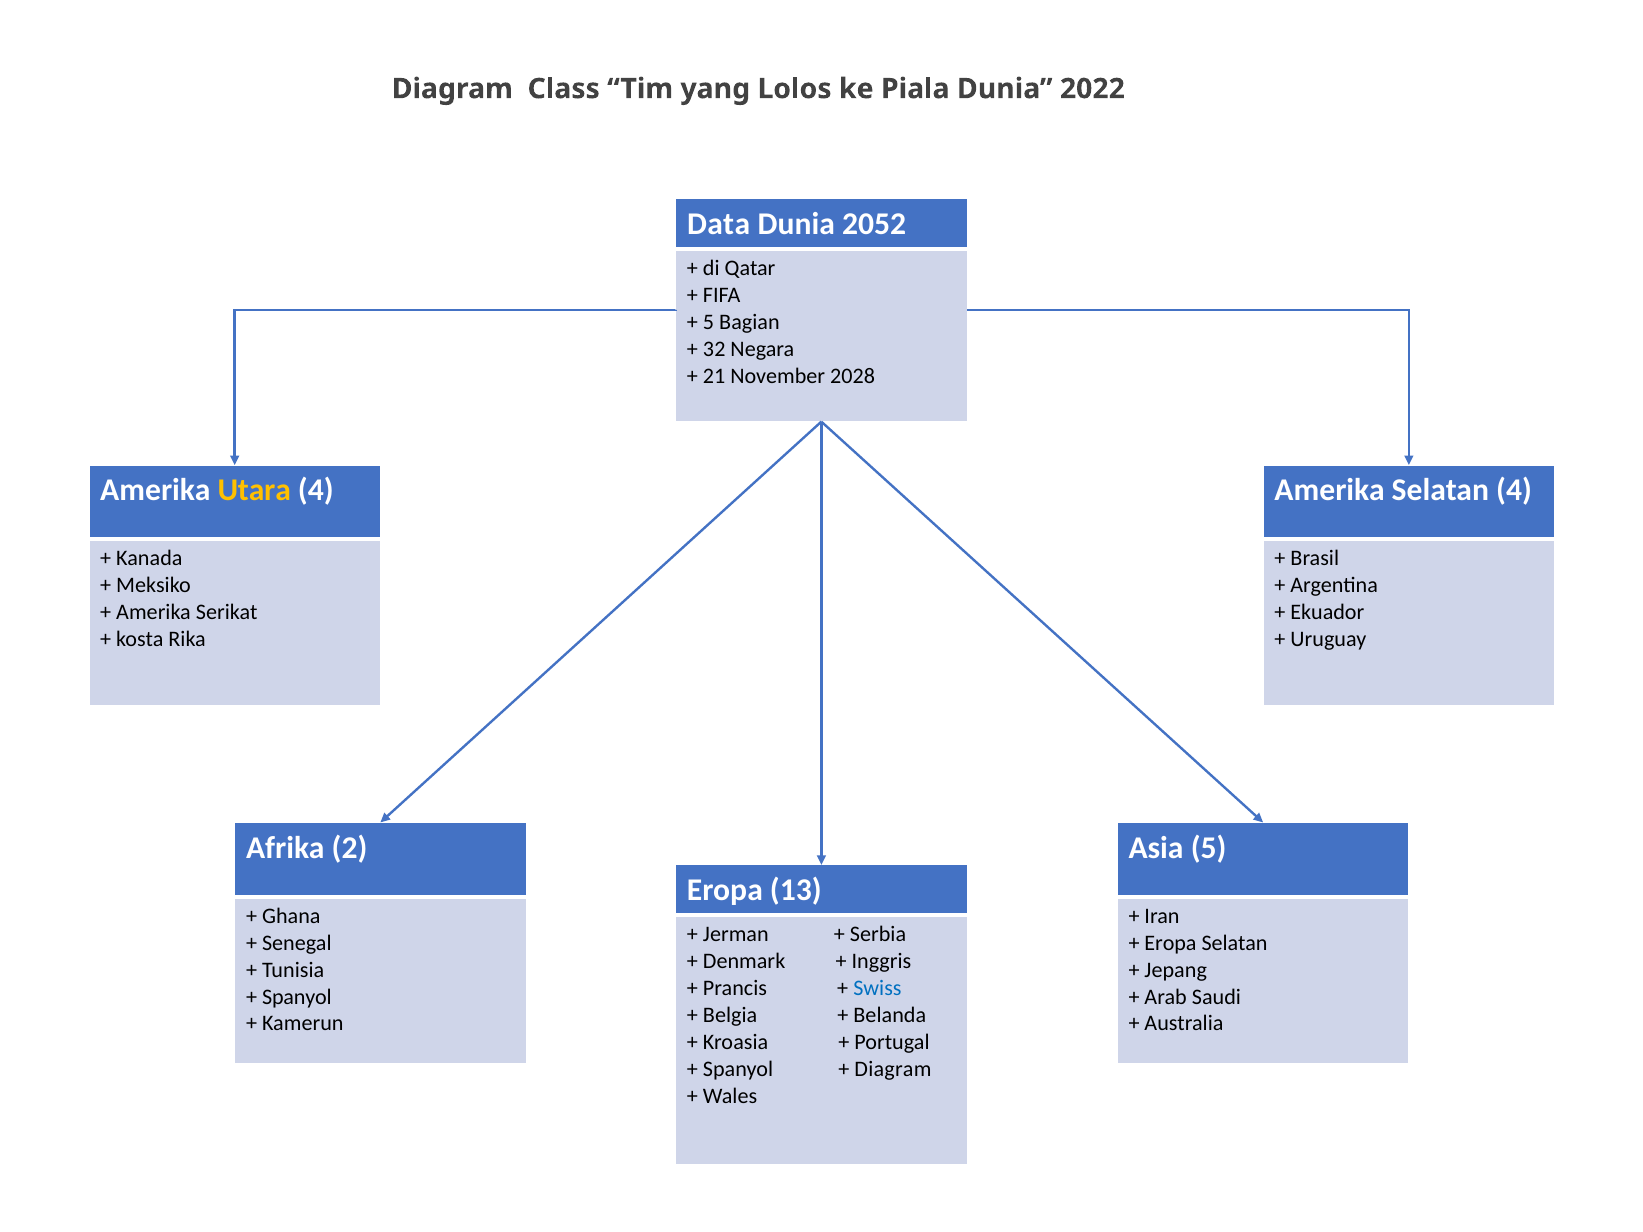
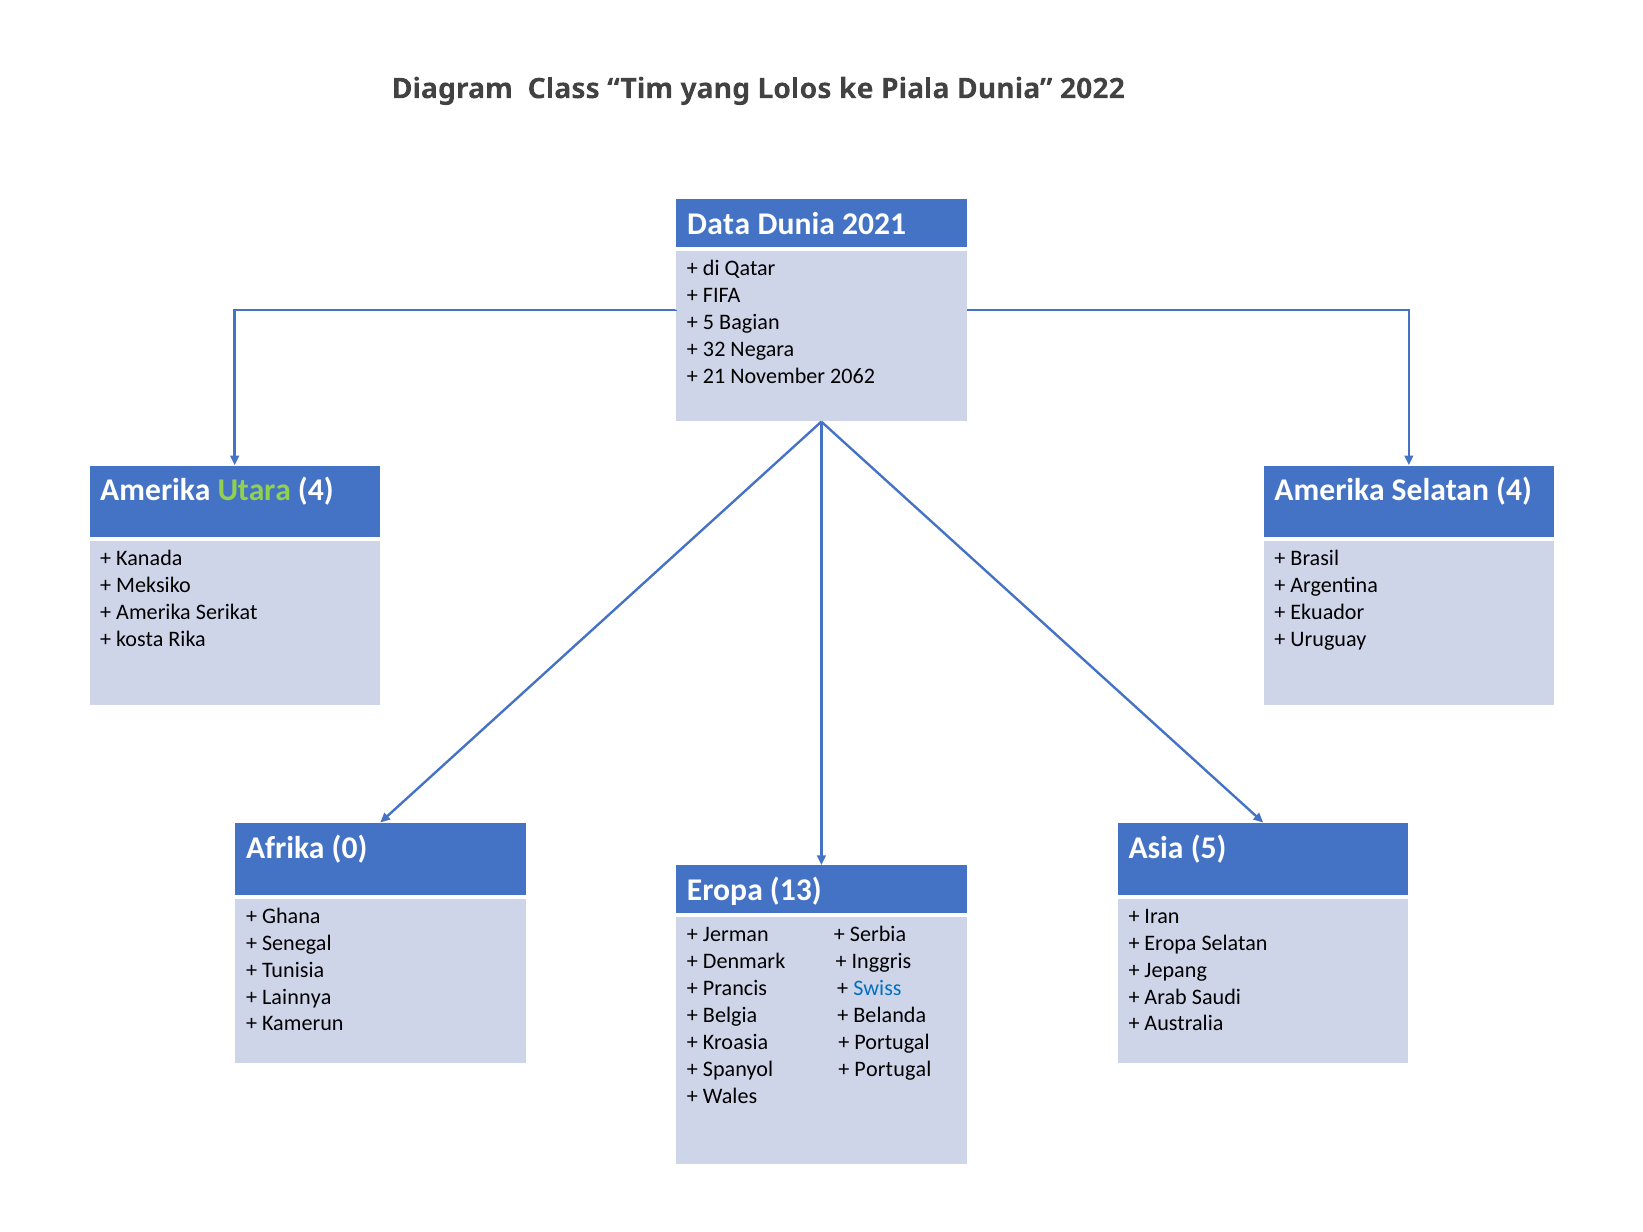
2052: 2052 -> 2021
2028: 2028 -> 2062
Utara colour: yellow -> light green
2: 2 -> 0
Spanyol at (297, 997): Spanyol -> Lainnya
Diagram at (893, 1069): Diagram -> Portugal
